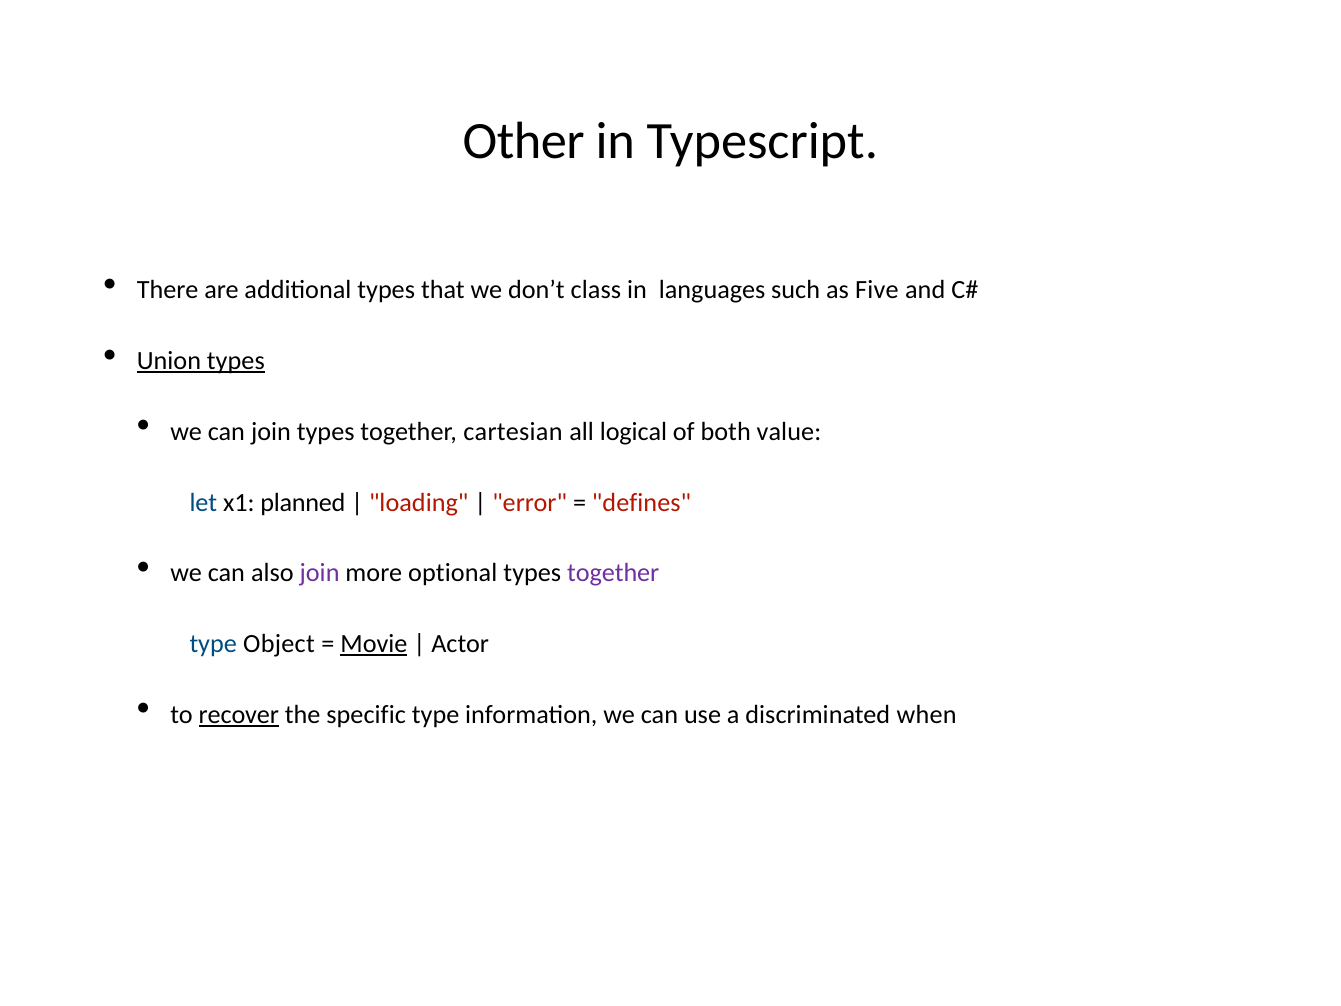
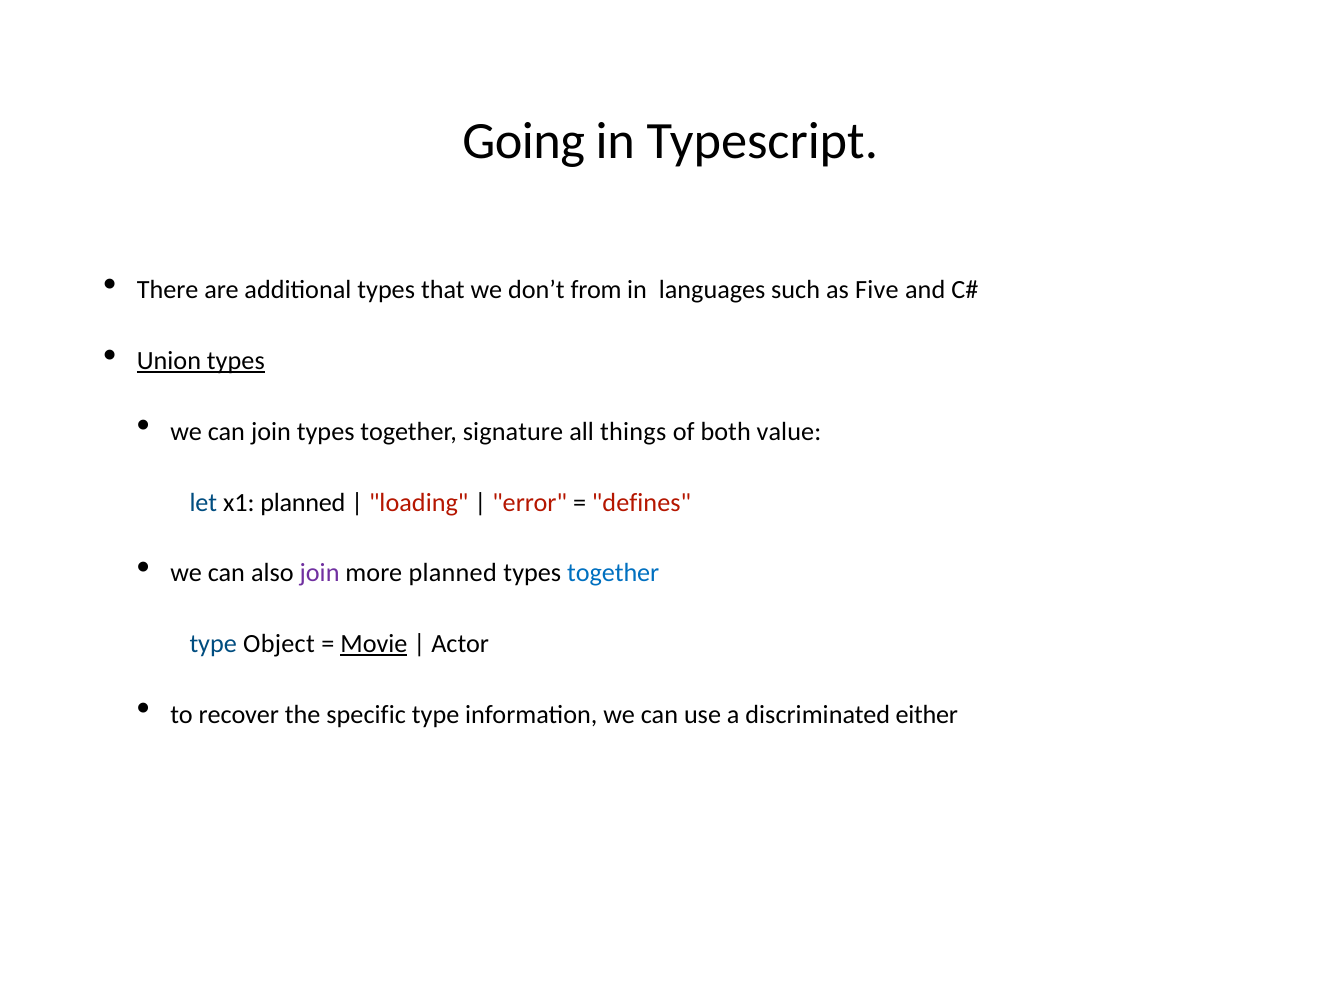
Other: Other -> Going
class: class -> from
cartesian: cartesian -> signature
logical: logical -> things
more optional: optional -> planned
together at (613, 573) colour: purple -> blue
recover underline: present -> none
when: when -> either
